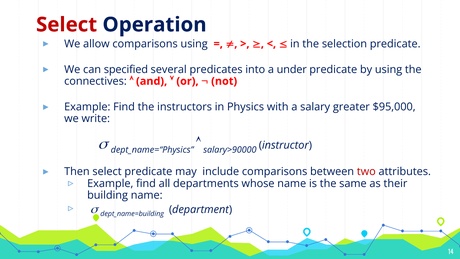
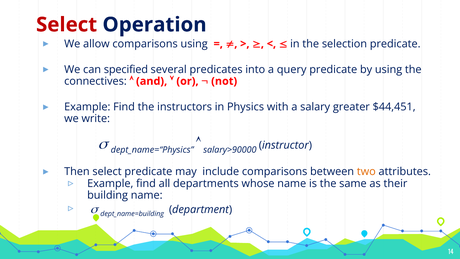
under: under -> query
$95,000: $95,000 -> $44,451
two colour: red -> orange
